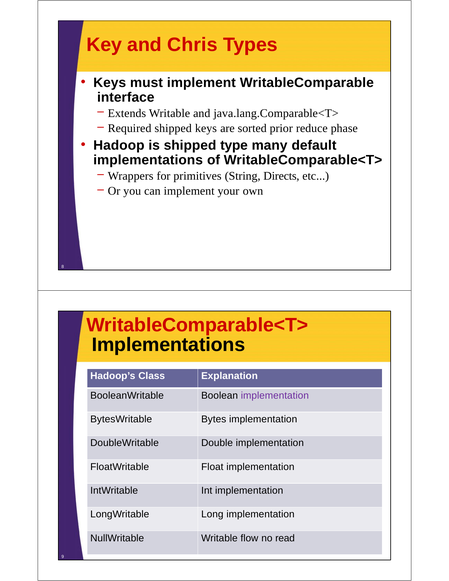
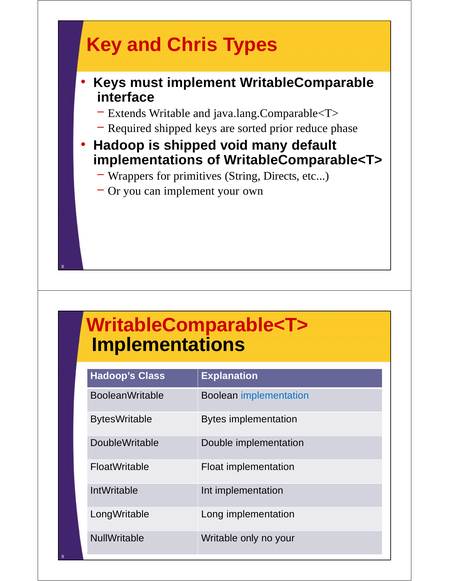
type: type -> void
implementation at (275, 395) colour: purple -> blue
flow: flow -> only
no read: read -> your
